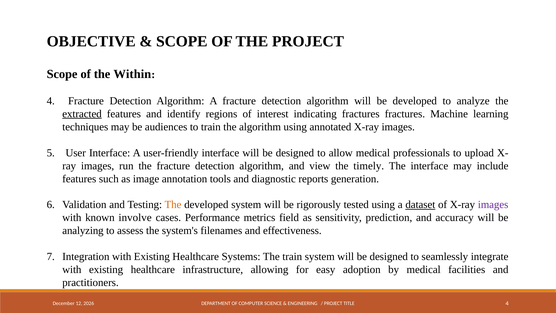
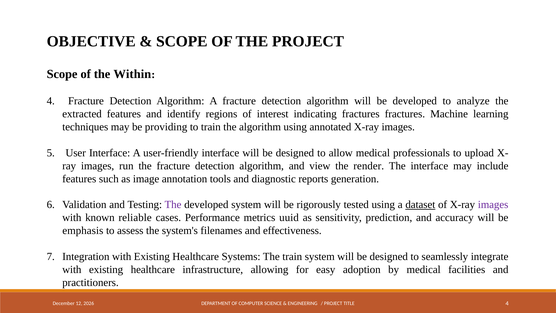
extracted underline: present -> none
audiences: audiences -> providing
timely: timely -> render
The at (173, 205) colour: orange -> purple
involve: involve -> reliable
field: field -> uuid
analyzing: analyzing -> emphasis
